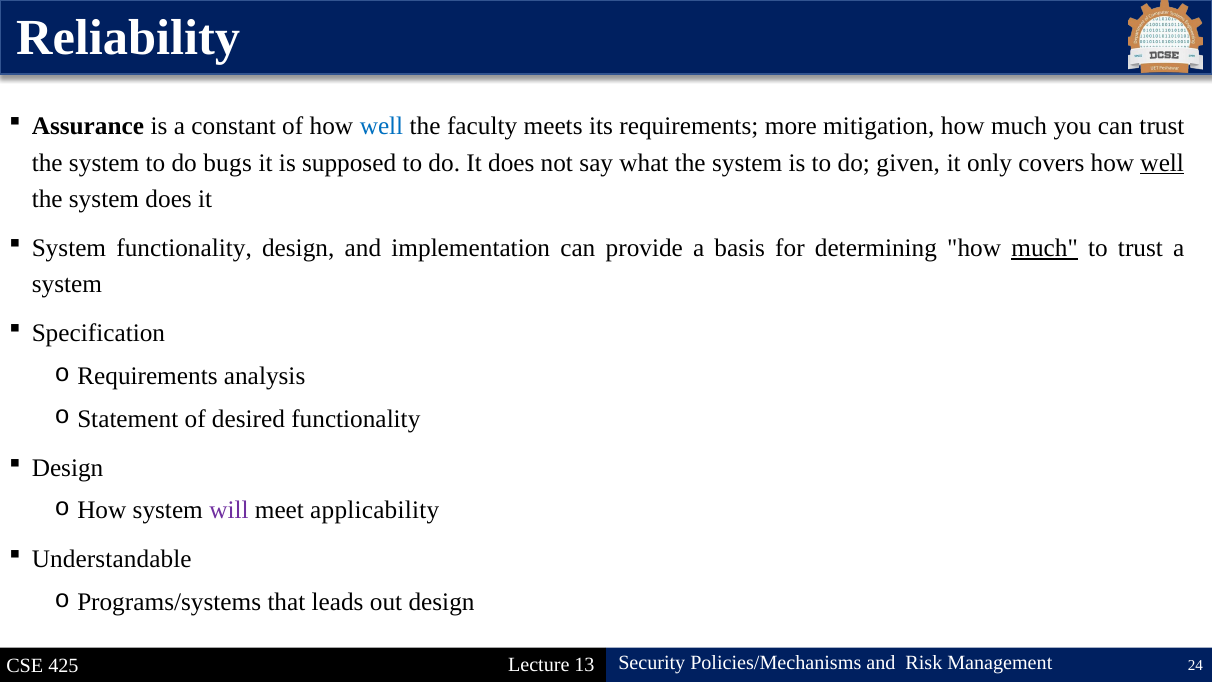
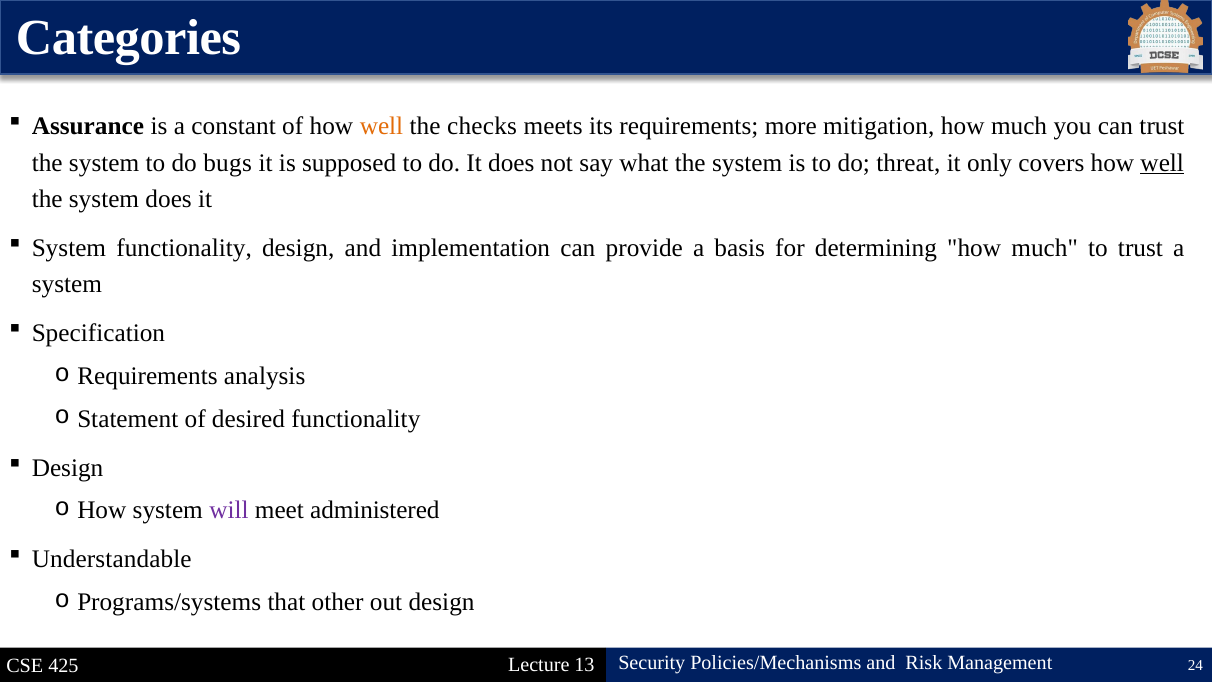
Reliability: Reliability -> Categories
well at (382, 126) colour: blue -> orange
faculty: faculty -> checks
given: given -> threat
much at (1045, 248) underline: present -> none
applicability: applicability -> administered
leads: leads -> other
